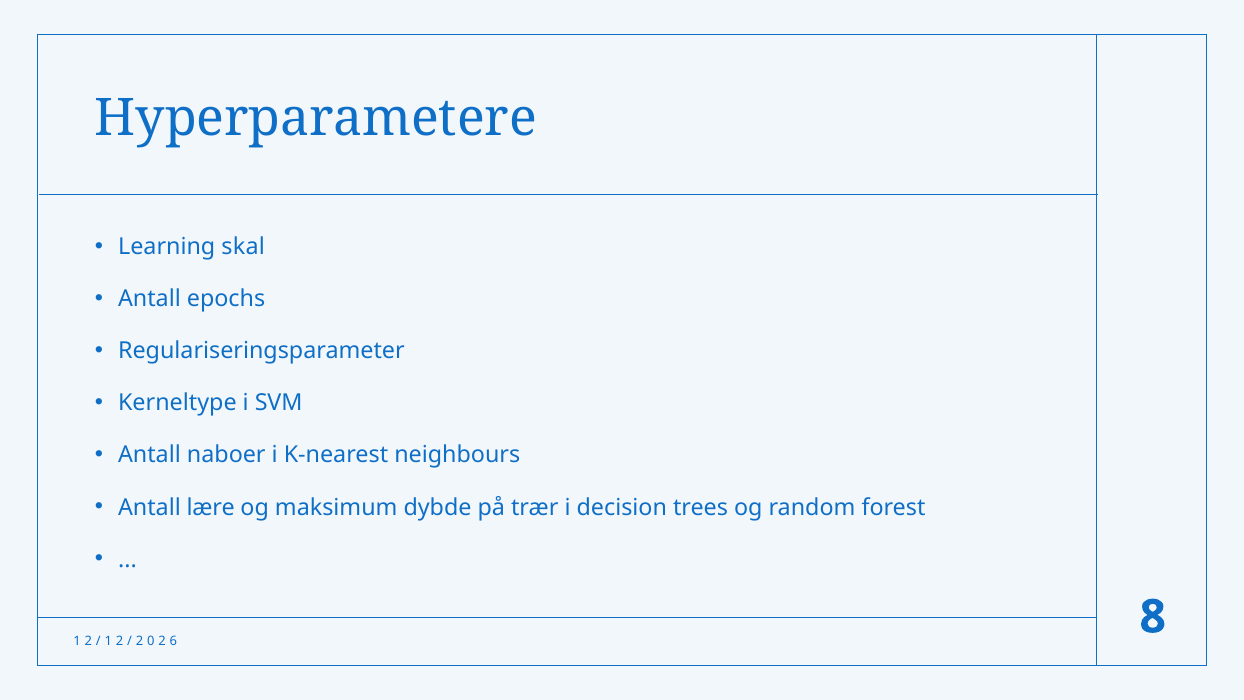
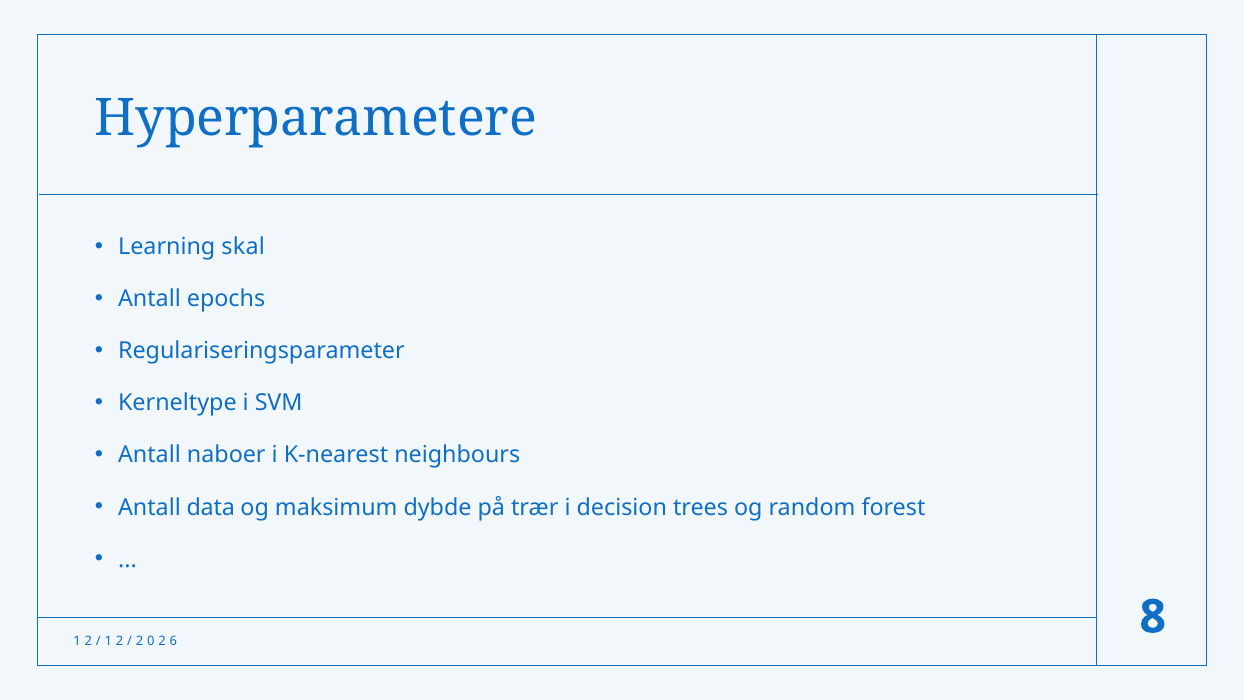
lære: lære -> data
